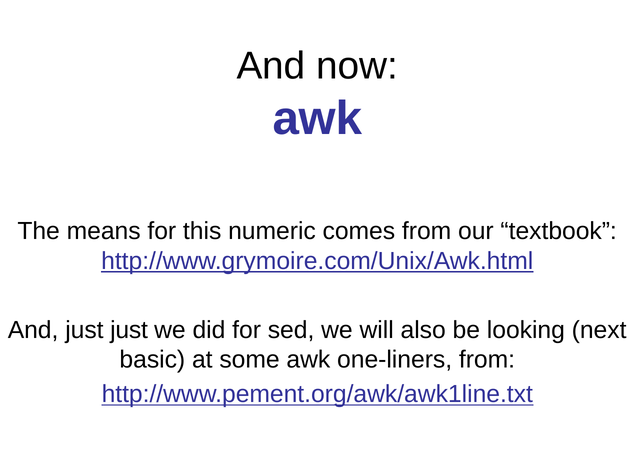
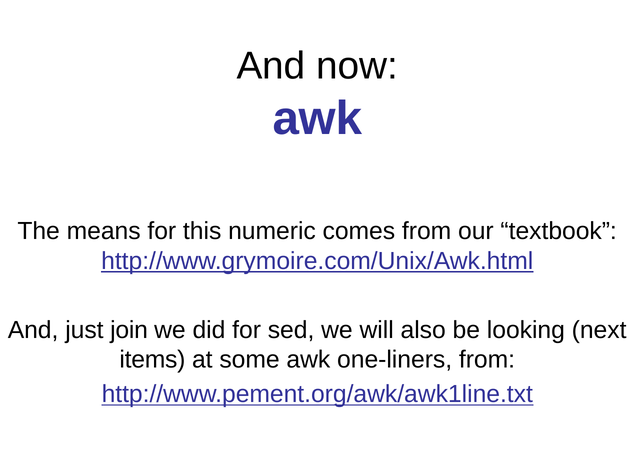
just just: just -> join
basic: basic -> items
